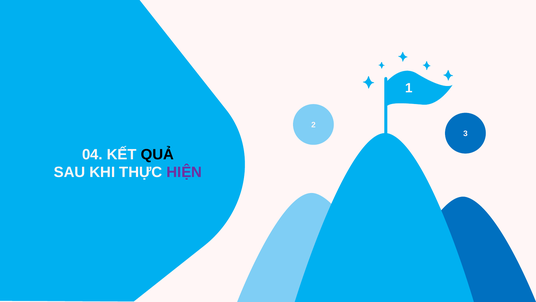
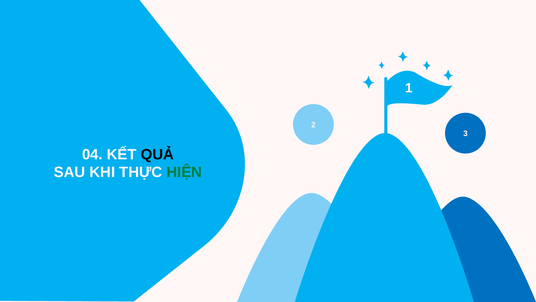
HIỆN colour: purple -> green
